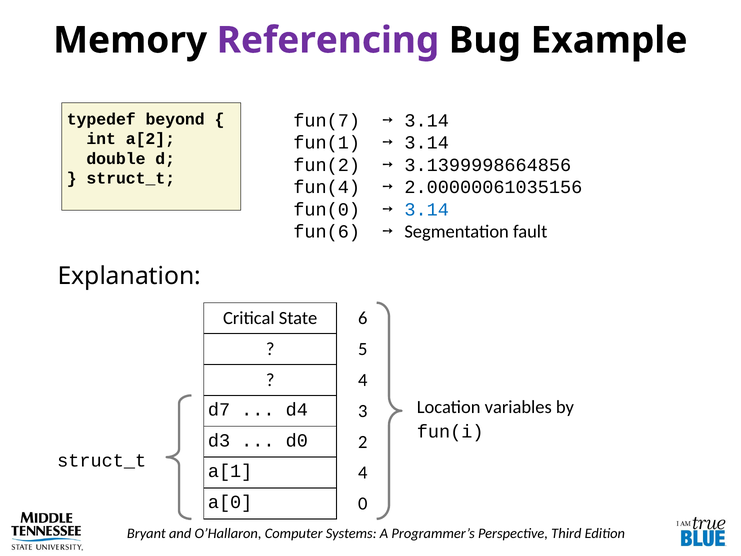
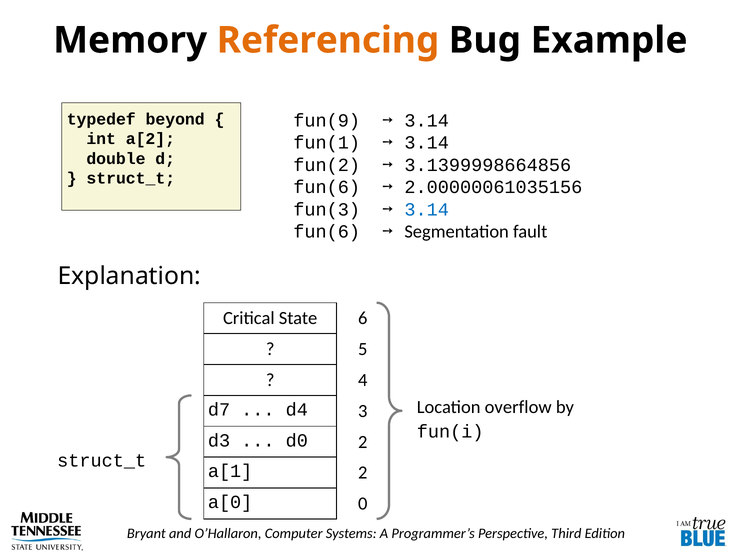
Referencing colour: purple -> orange
fun(7: fun(7 -> fun(9
fun(4 at (327, 187): fun(4 -> fun(6
fun(0: fun(0 -> fun(3
variables: variables -> overflow
a[1 4: 4 -> 2
